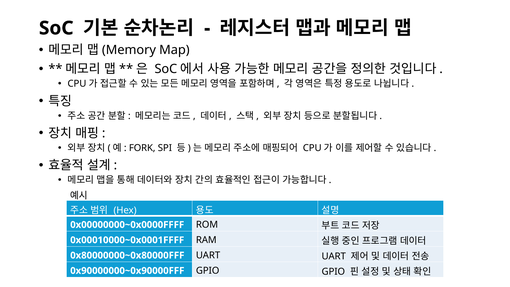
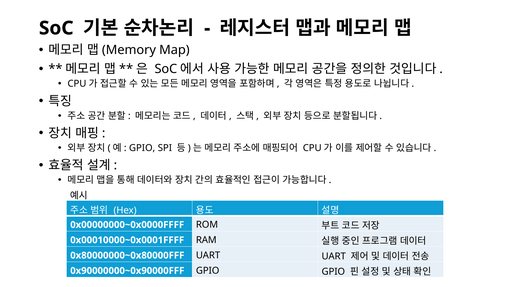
FORK at (142, 148): FORK -> GPIO
